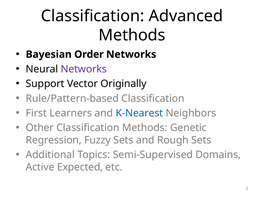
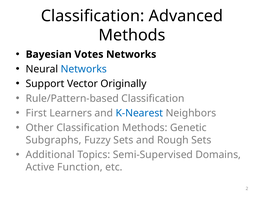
Order: Order -> Votes
Networks at (84, 69) colour: purple -> blue
Regression: Regression -> Subgraphs
Expected: Expected -> Function
